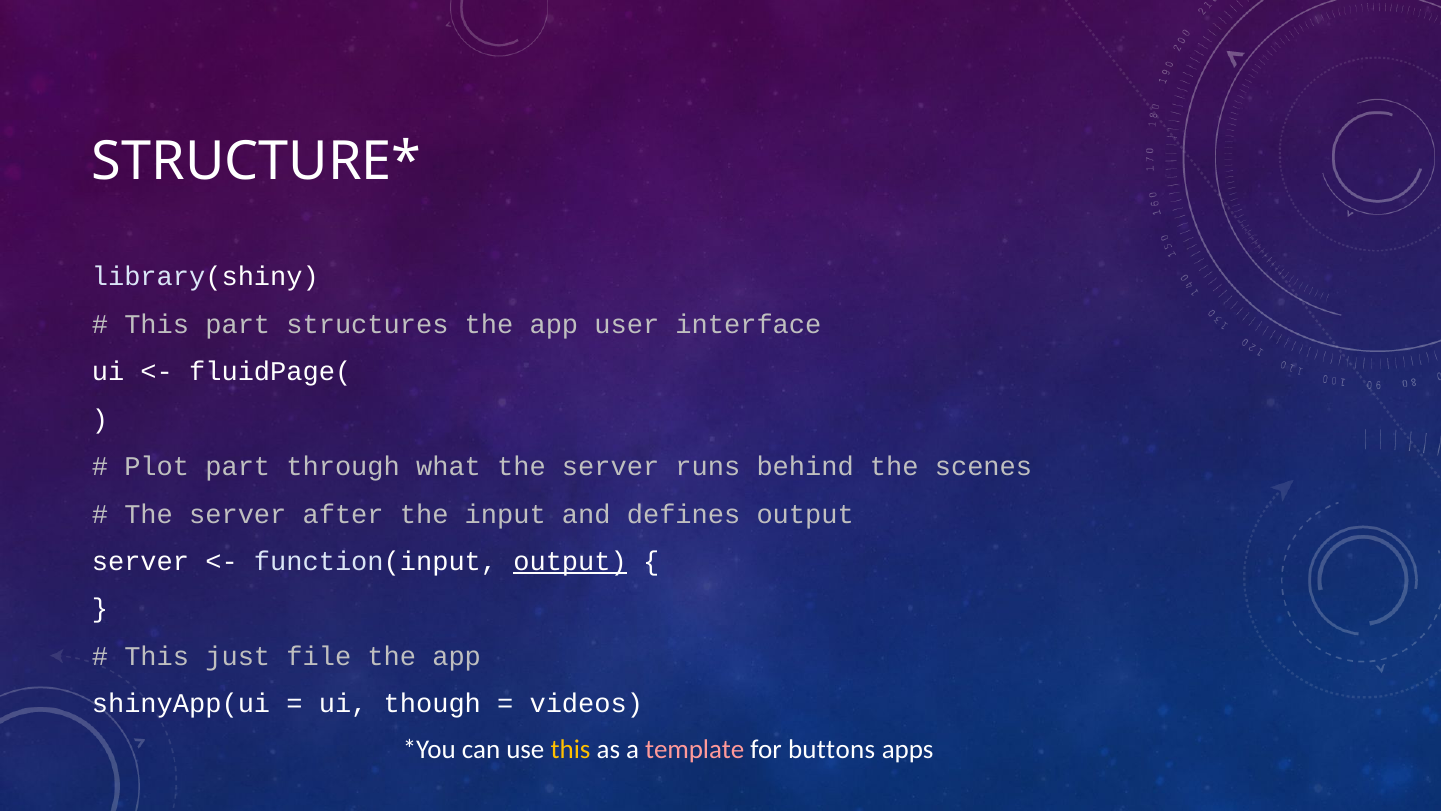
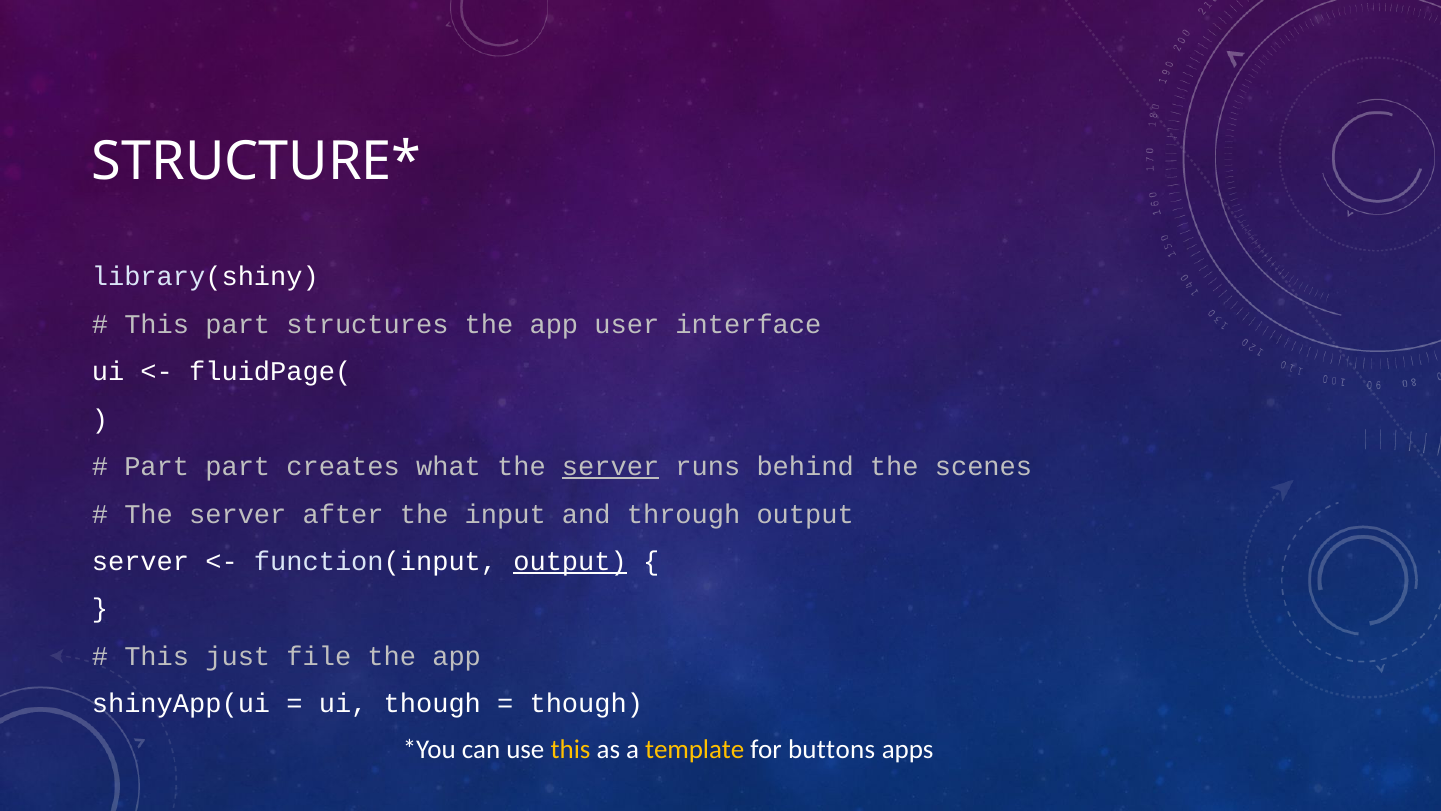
Plot at (157, 466): Plot -> Part
through: through -> creates
server at (611, 466) underline: none -> present
defines: defines -> through
videos at (586, 704): videos -> though
template colour: pink -> yellow
